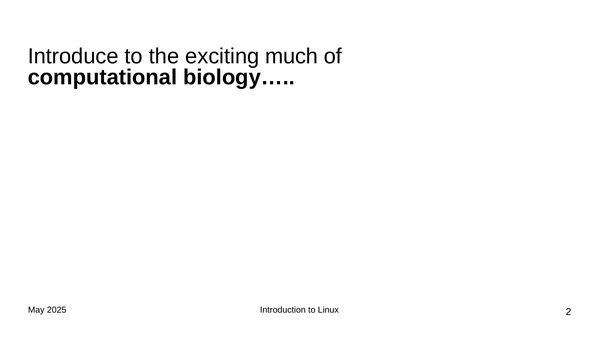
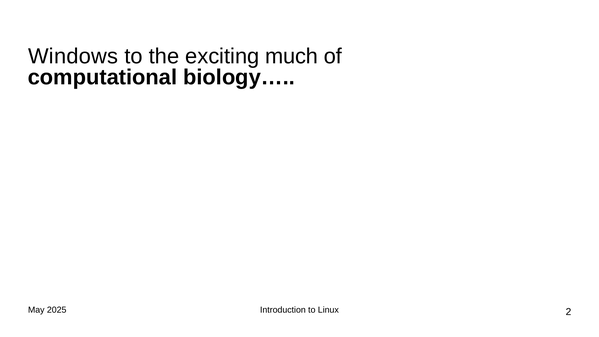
Introduce: Introduce -> Windows
